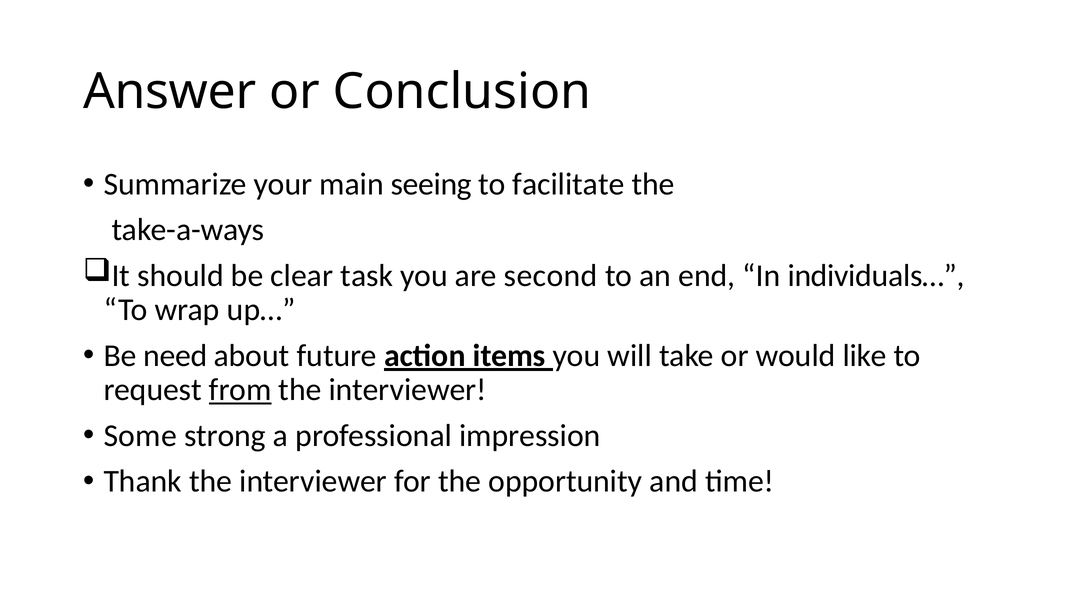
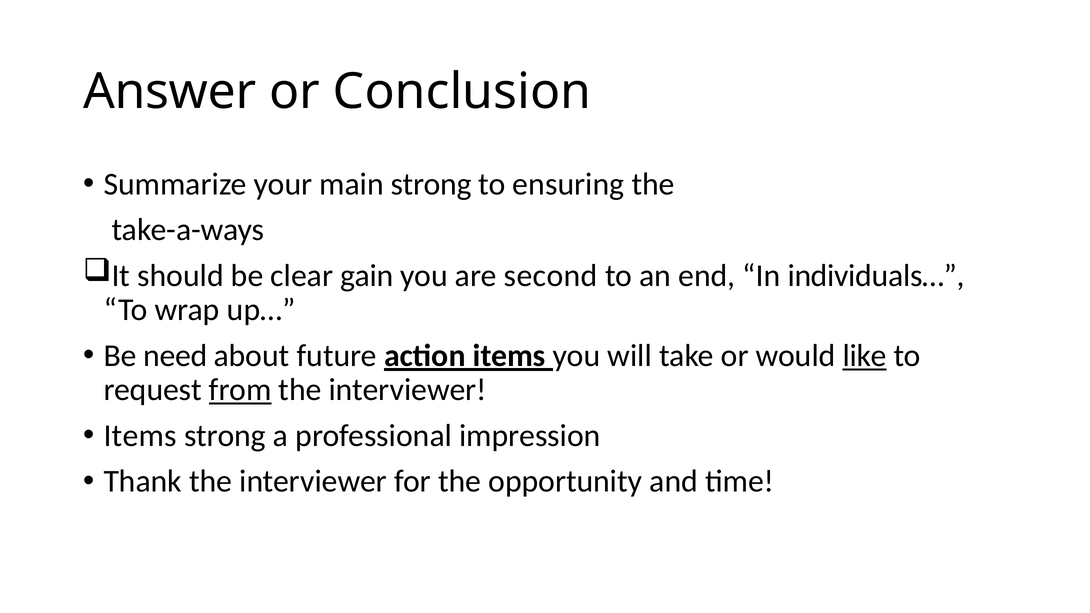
main seeing: seeing -> strong
facilitate: facilitate -> ensuring
task: task -> gain
like underline: none -> present
Some at (140, 436): Some -> Items
